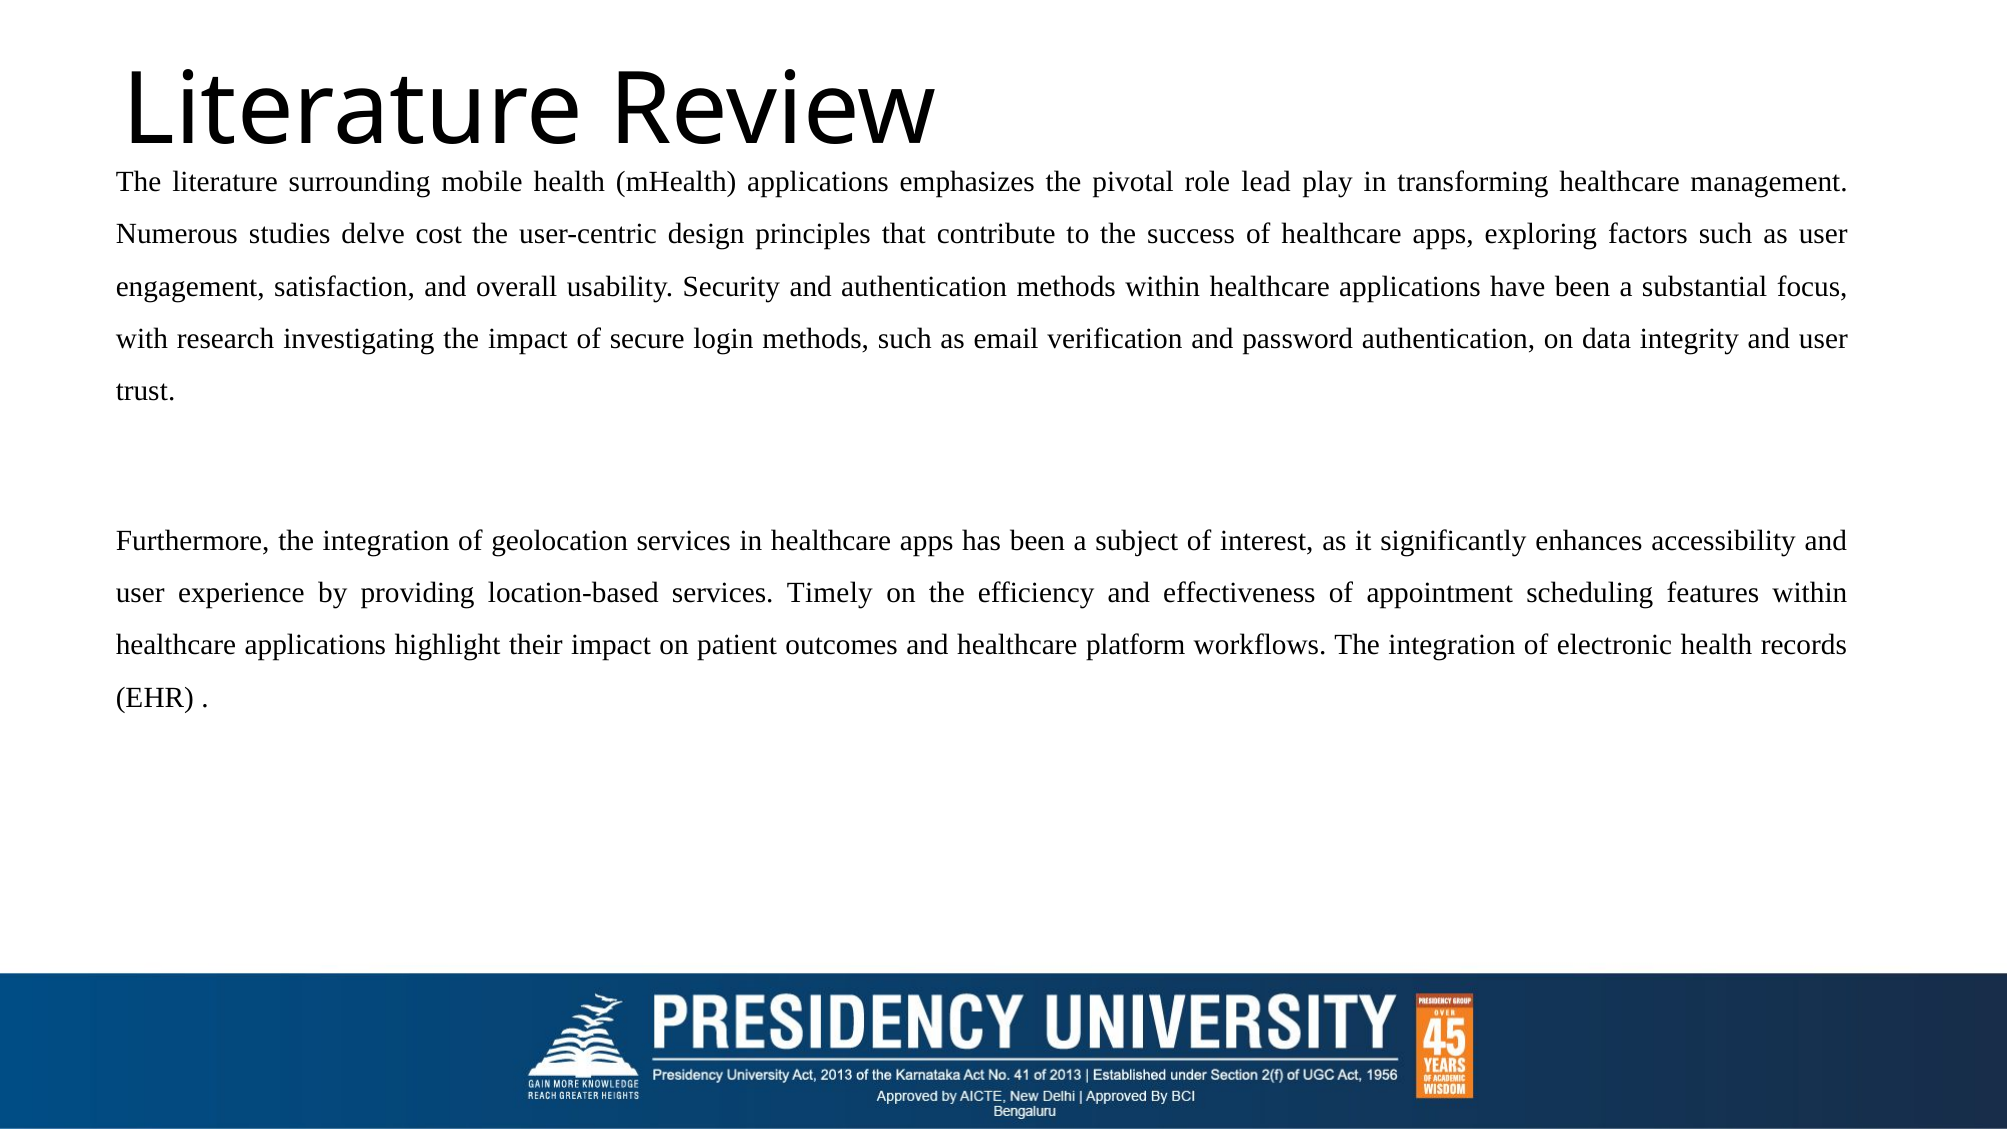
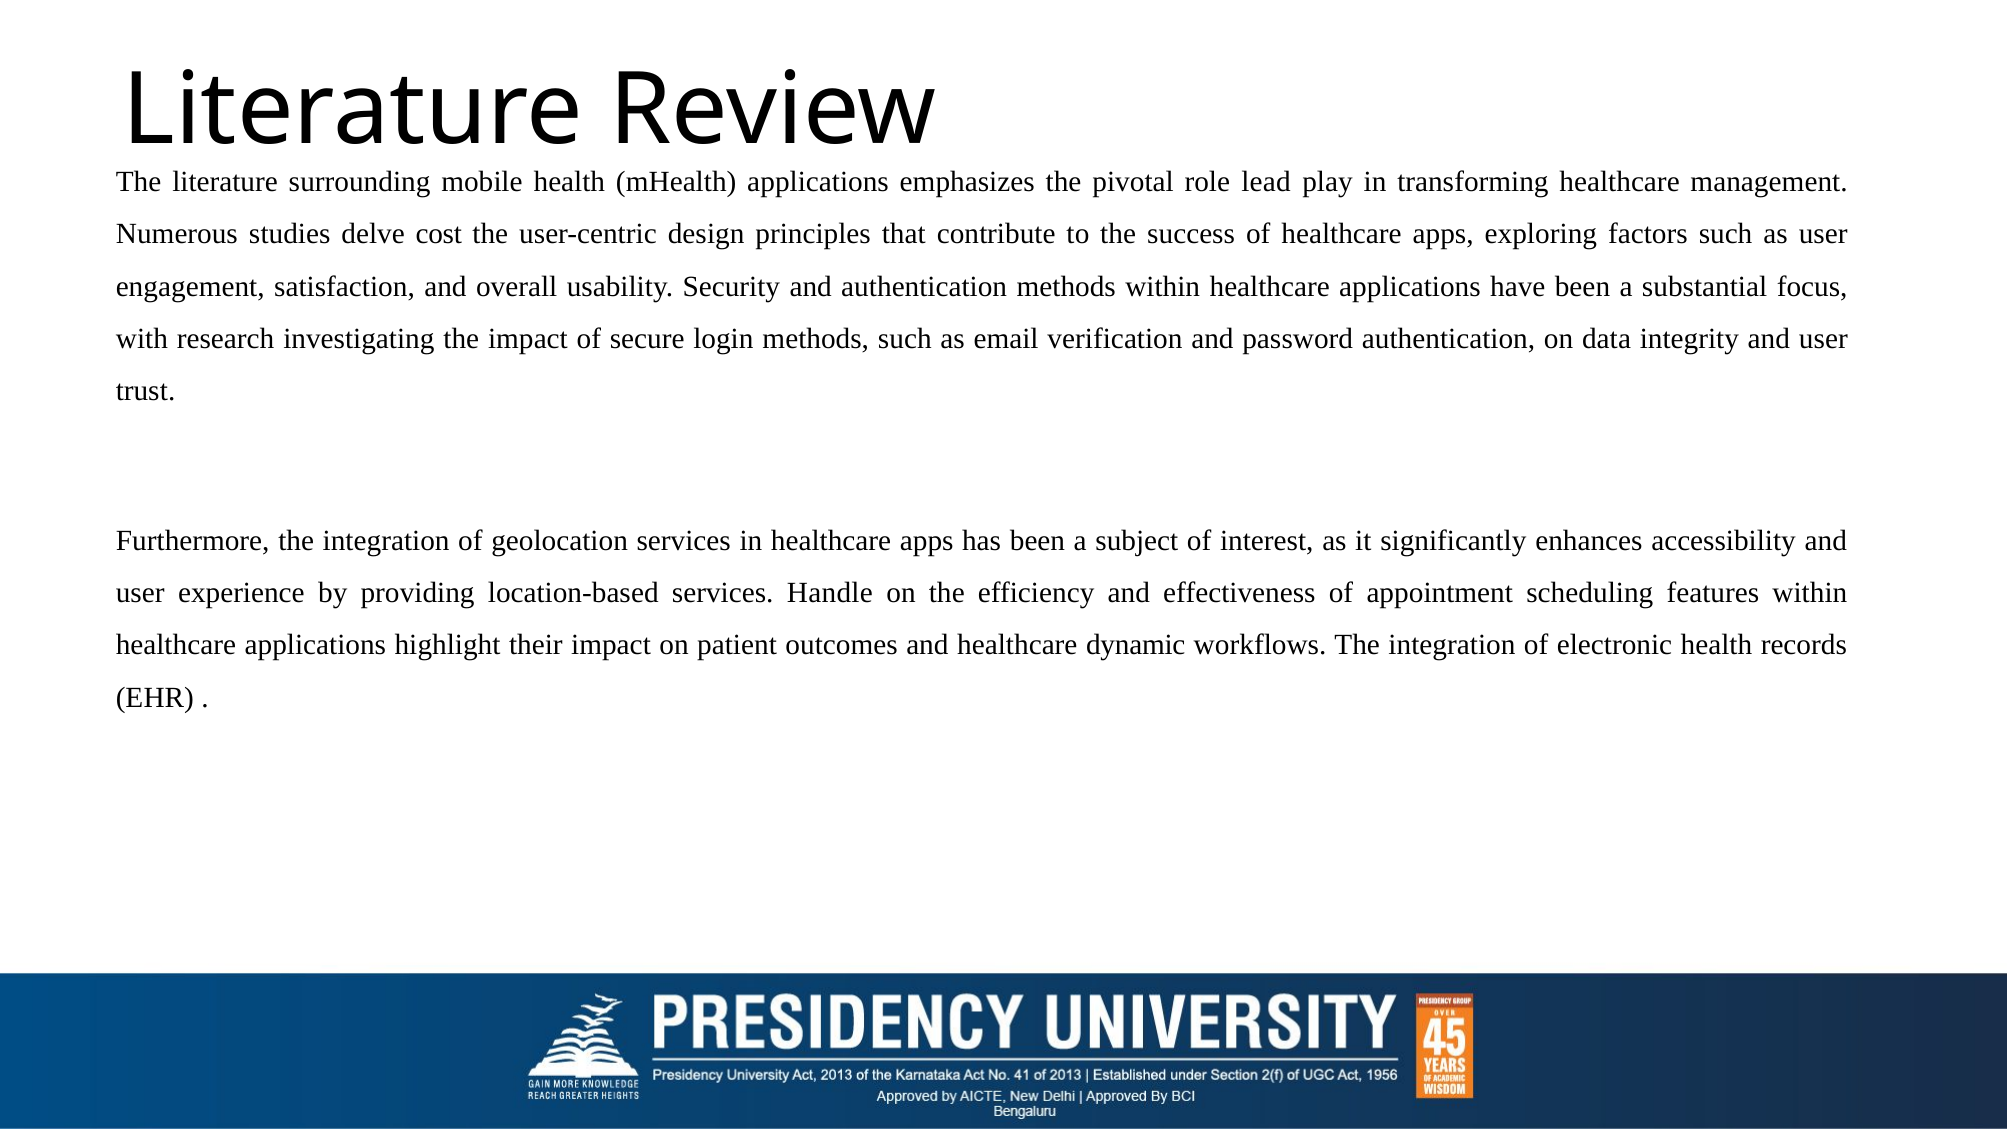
Timely: Timely -> Handle
platform: platform -> dynamic
